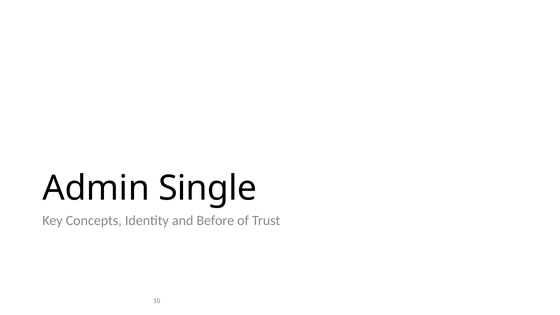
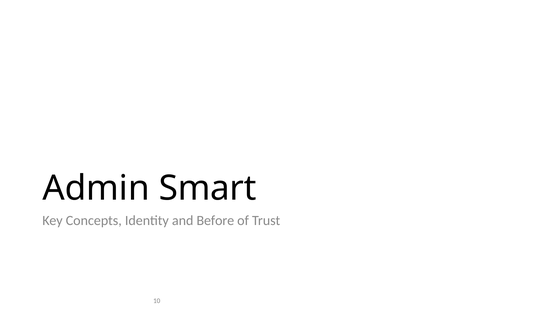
Single: Single -> Smart
